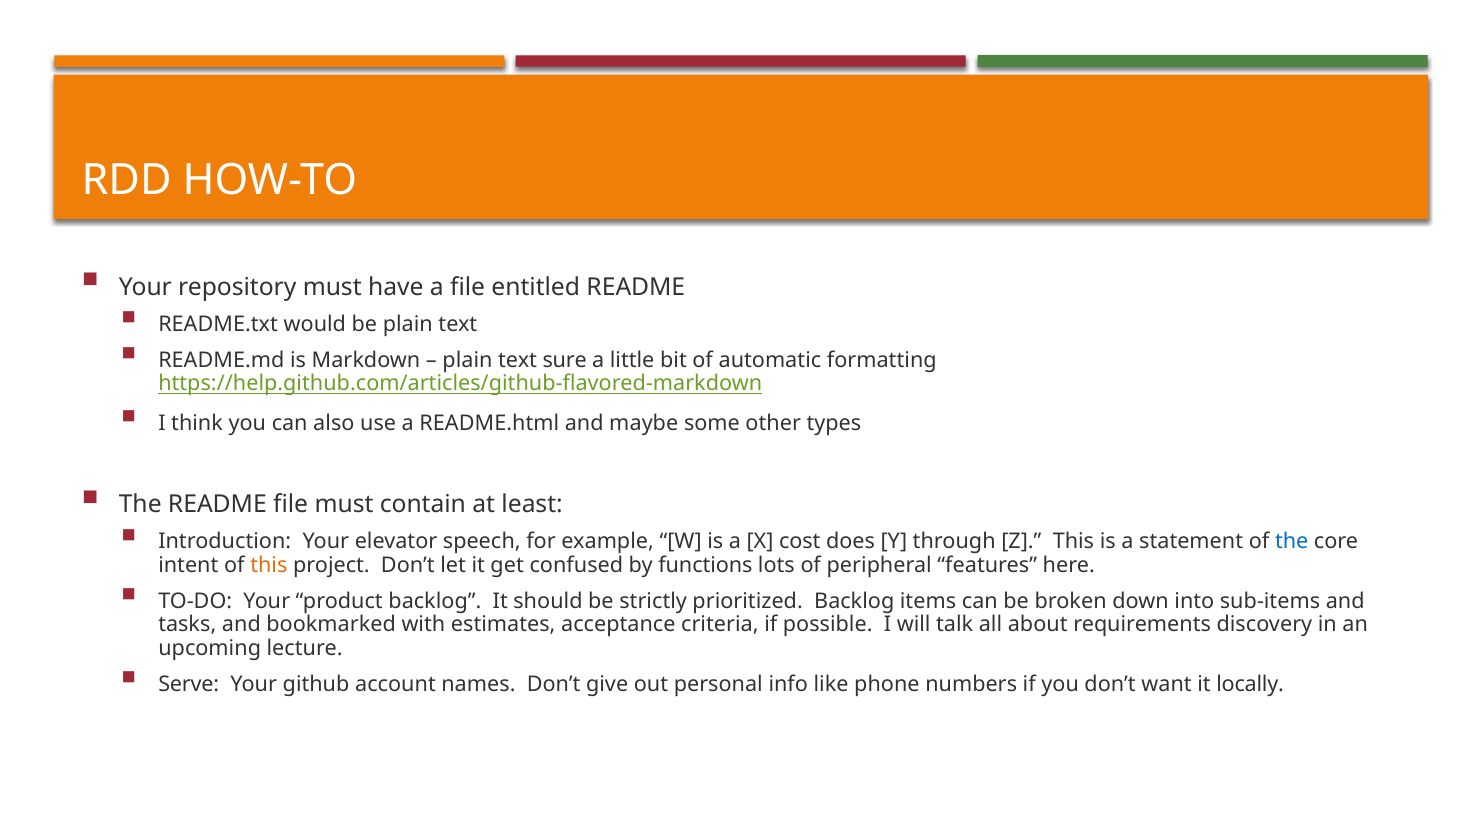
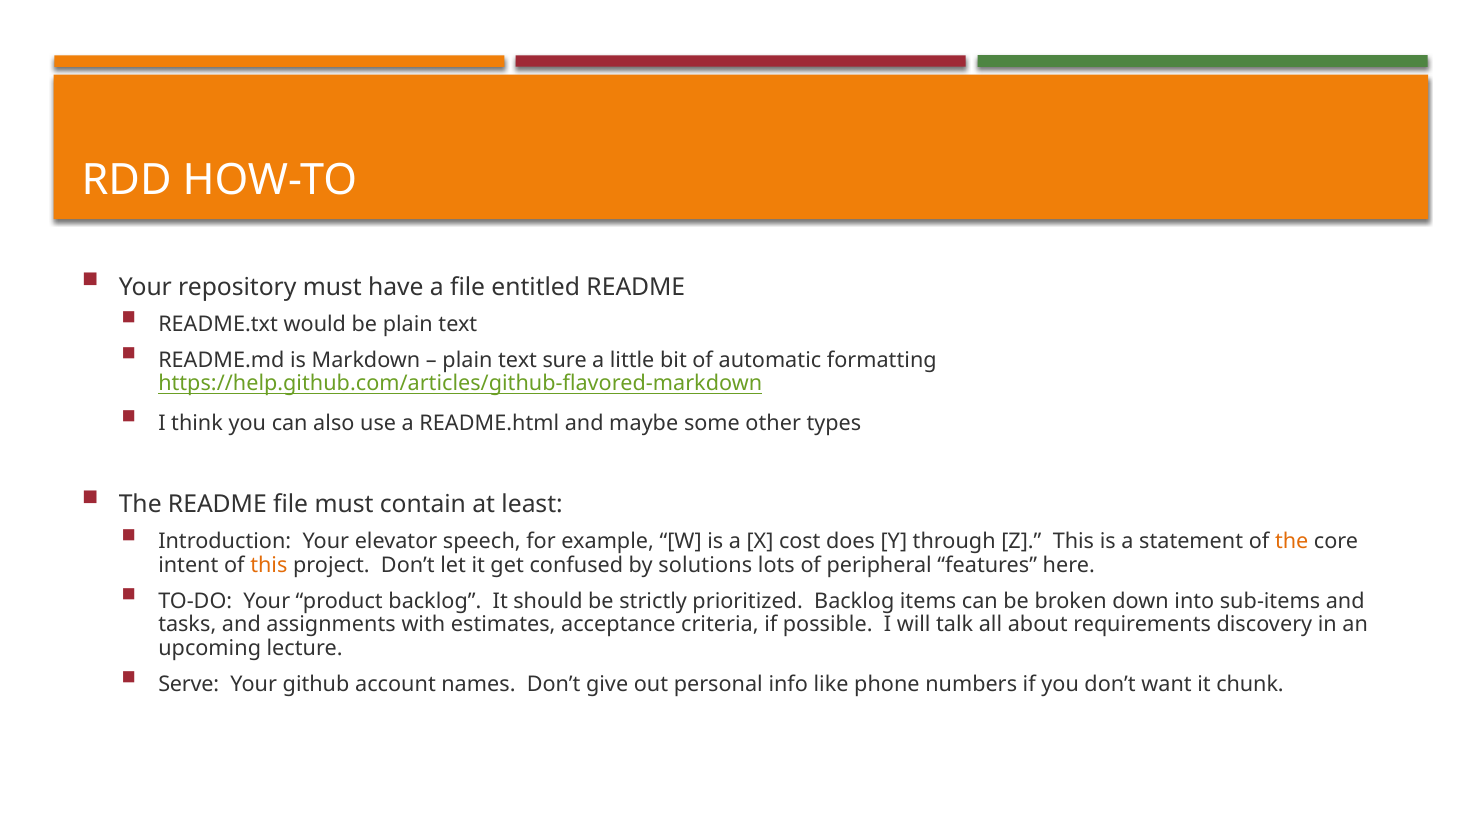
the at (1292, 542) colour: blue -> orange
functions: functions -> solutions
bookmarked: bookmarked -> assignments
locally: locally -> chunk
